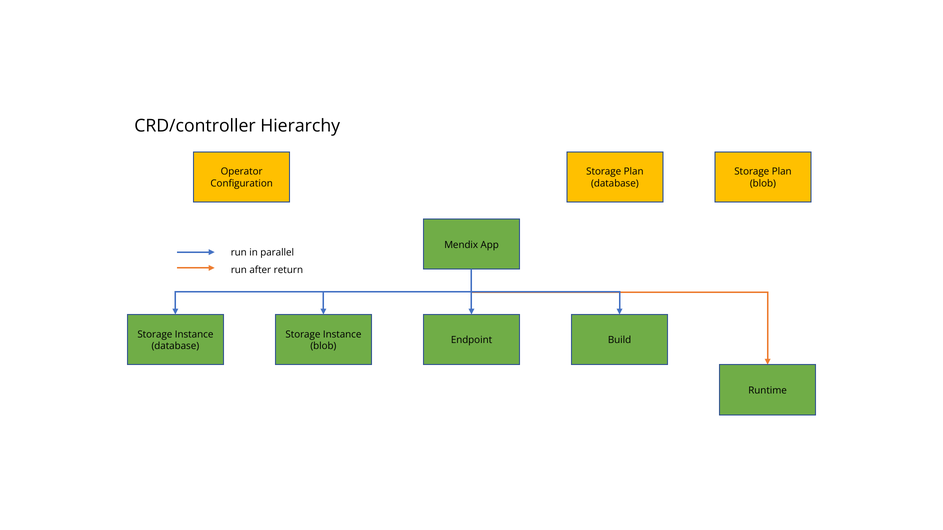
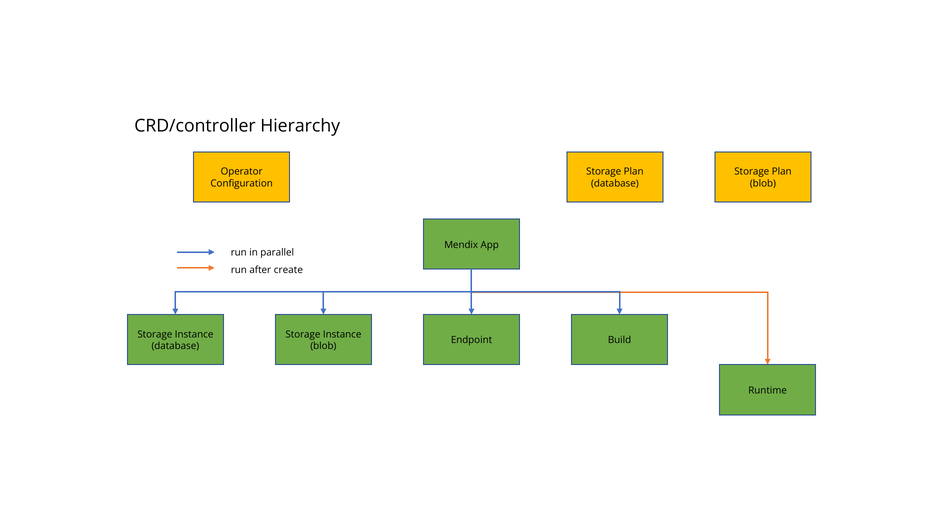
return: return -> create
